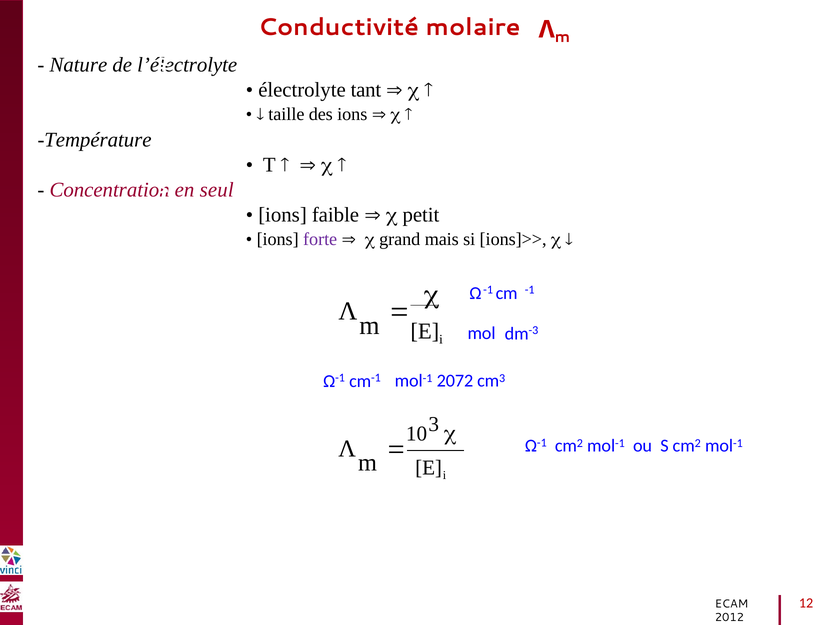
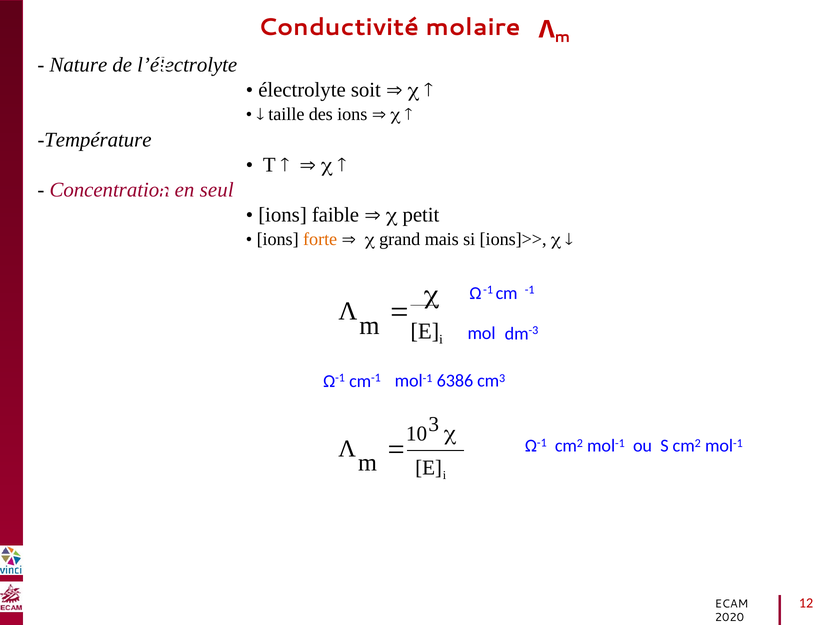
tant: tant -> soit
forte colour: purple -> orange
2072: 2072 -> 6386
2012: 2012 -> 2020
